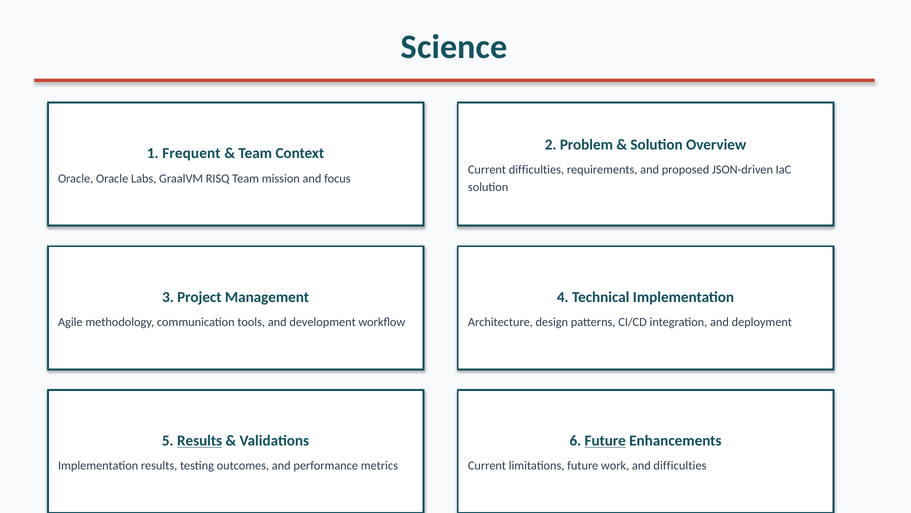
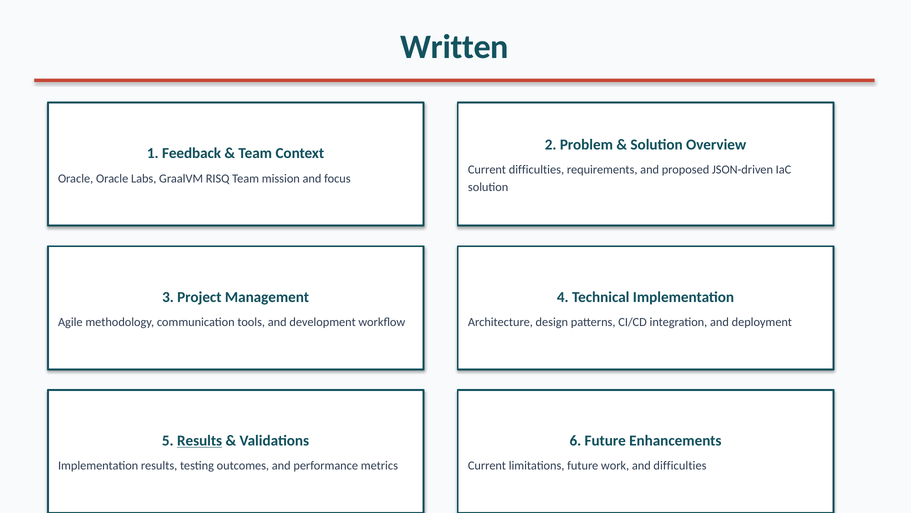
Science: Science -> Written
Frequent: Frequent -> Feedback
Future at (605, 440) underline: present -> none
